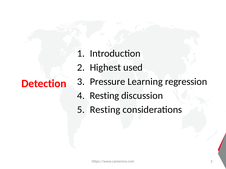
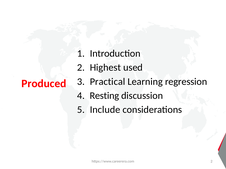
Pressure: Pressure -> Practical
Detection: Detection -> Produced
Resting at (105, 110): Resting -> Include
